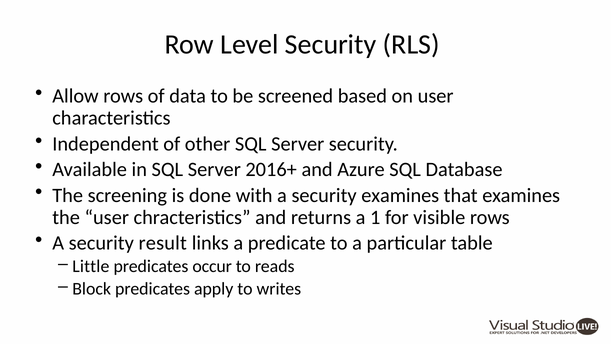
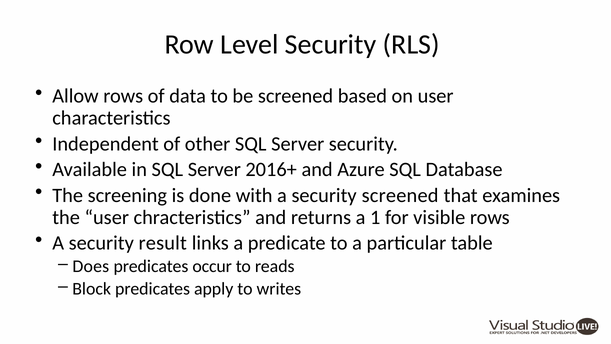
security examines: examines -> screened
Little: Little -> Does
